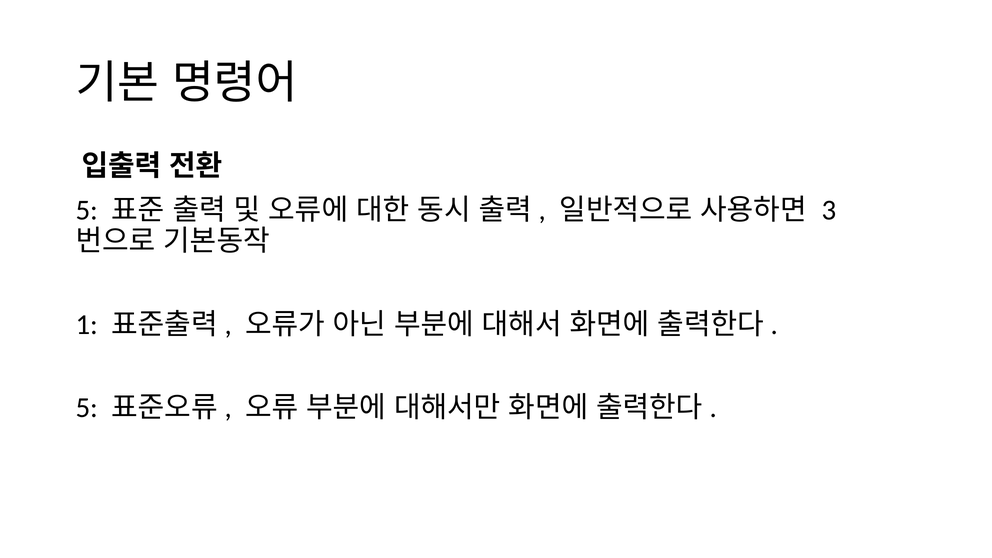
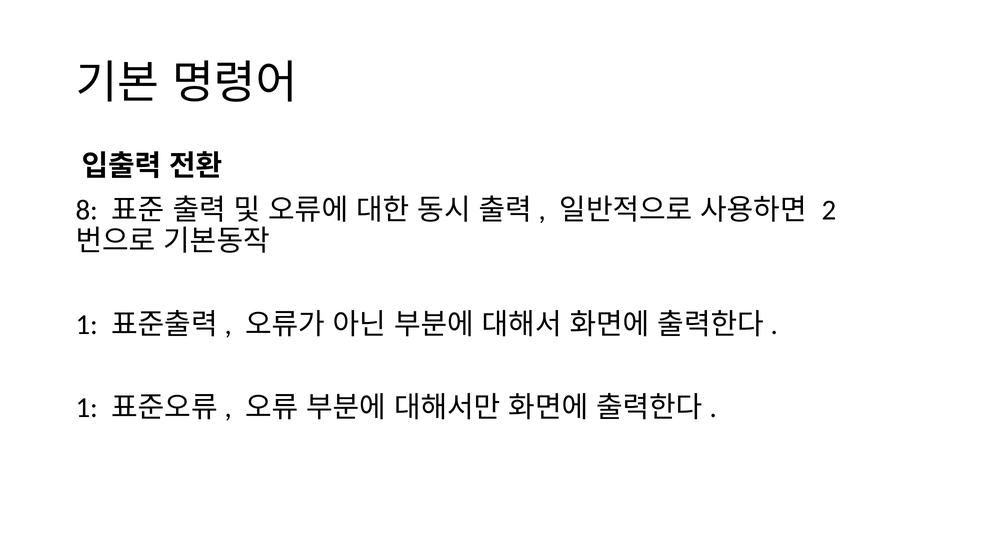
5 at (87, 210): 5 -> 8
3: 3 -> 2
5 at (87, 408): 5 -> 1
